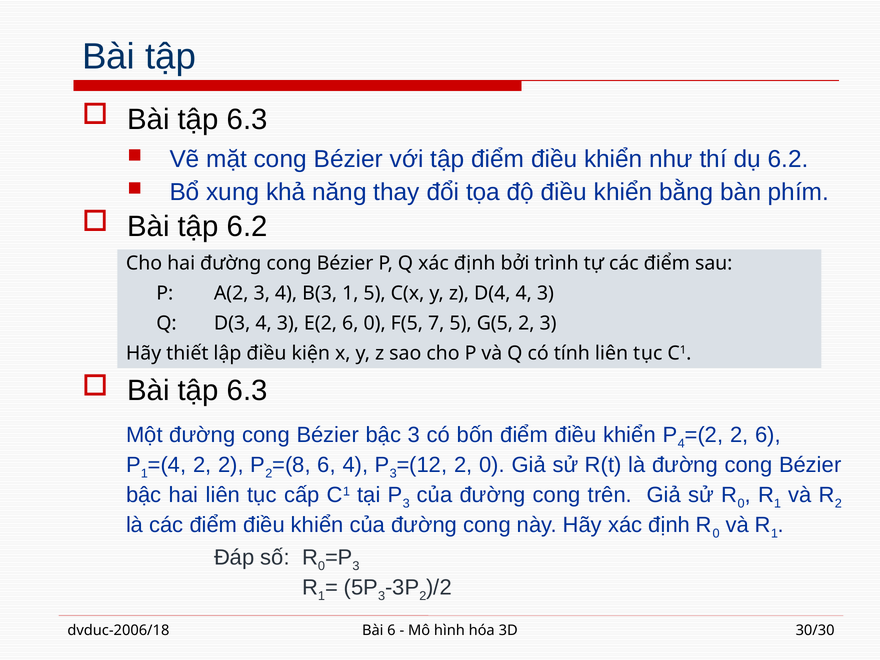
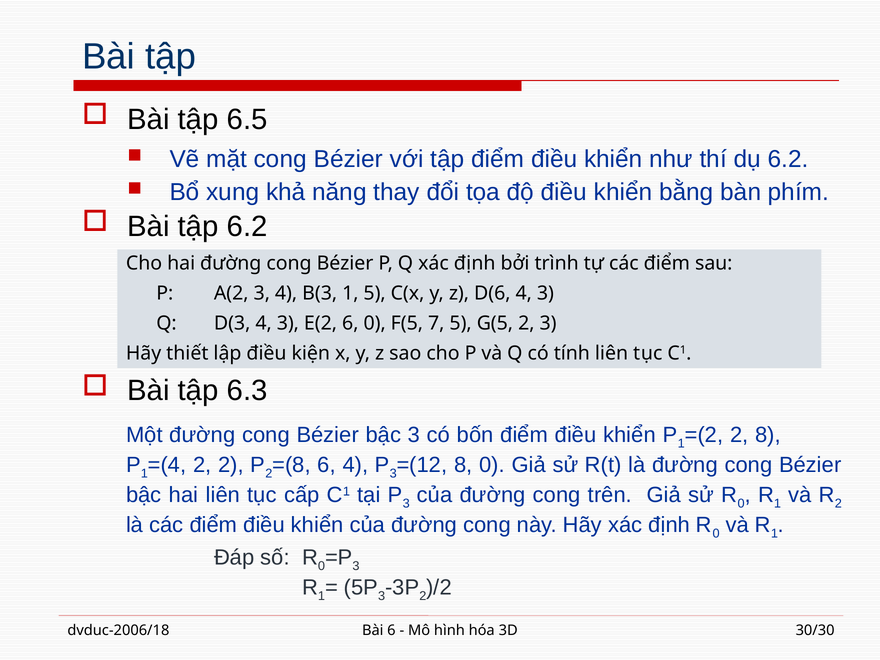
6.3 at (247, 119): 6.3 -> 6.5
D(4: D(4 -> D(6
khiển P 4: 4 -> 1
2 6: 6 -> 8
2 at (463, 465): 2 -> 8
